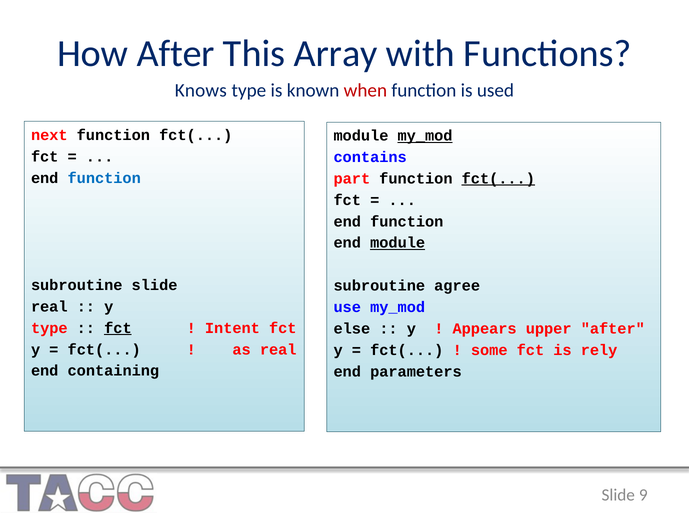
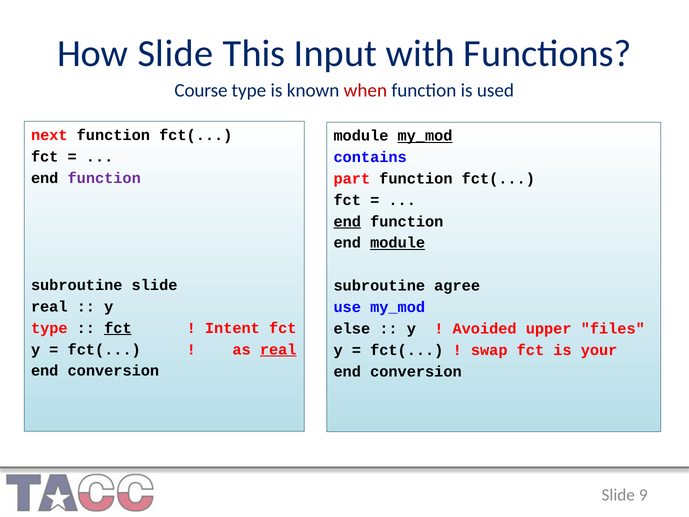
How After: After -> Slide
Array: Array -> Input
Knows: Knows -> Course
function at (104, 178) colour: blue -> purple
fct( at (498, 179) underline: present -> none
end at (347, 221) underline: none -> present
Appears: Appears -> Avoided
upper after: after -> files
real at (278, 349) underline: none -> present
some: some -> swap
rely: rely -> your
containing at (113, 371): containing -> conversion
parameters at (416, 371): parameters -> conversion
